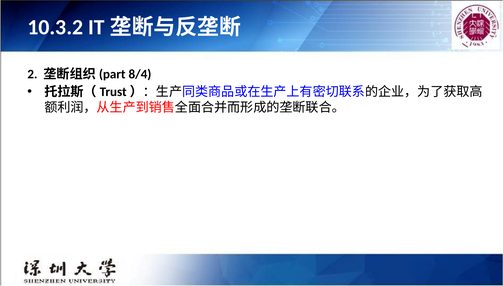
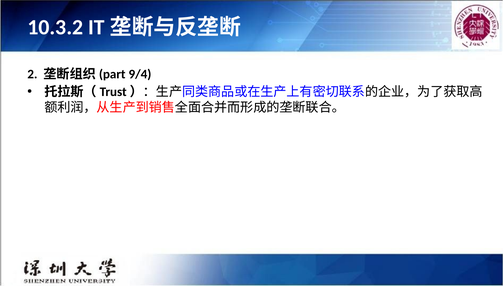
8/4: 8/4 -> 9/4
